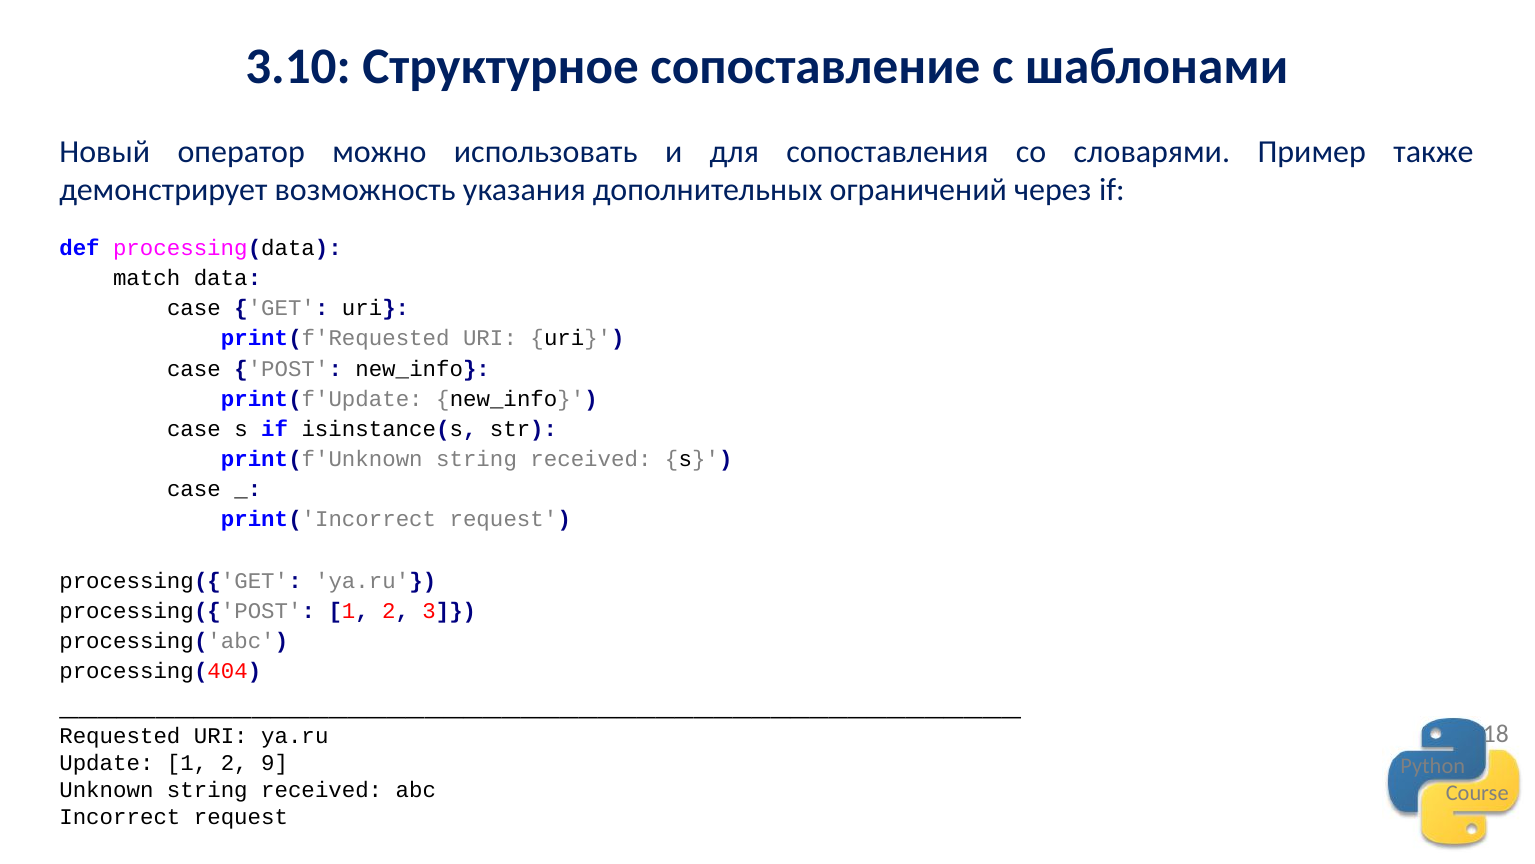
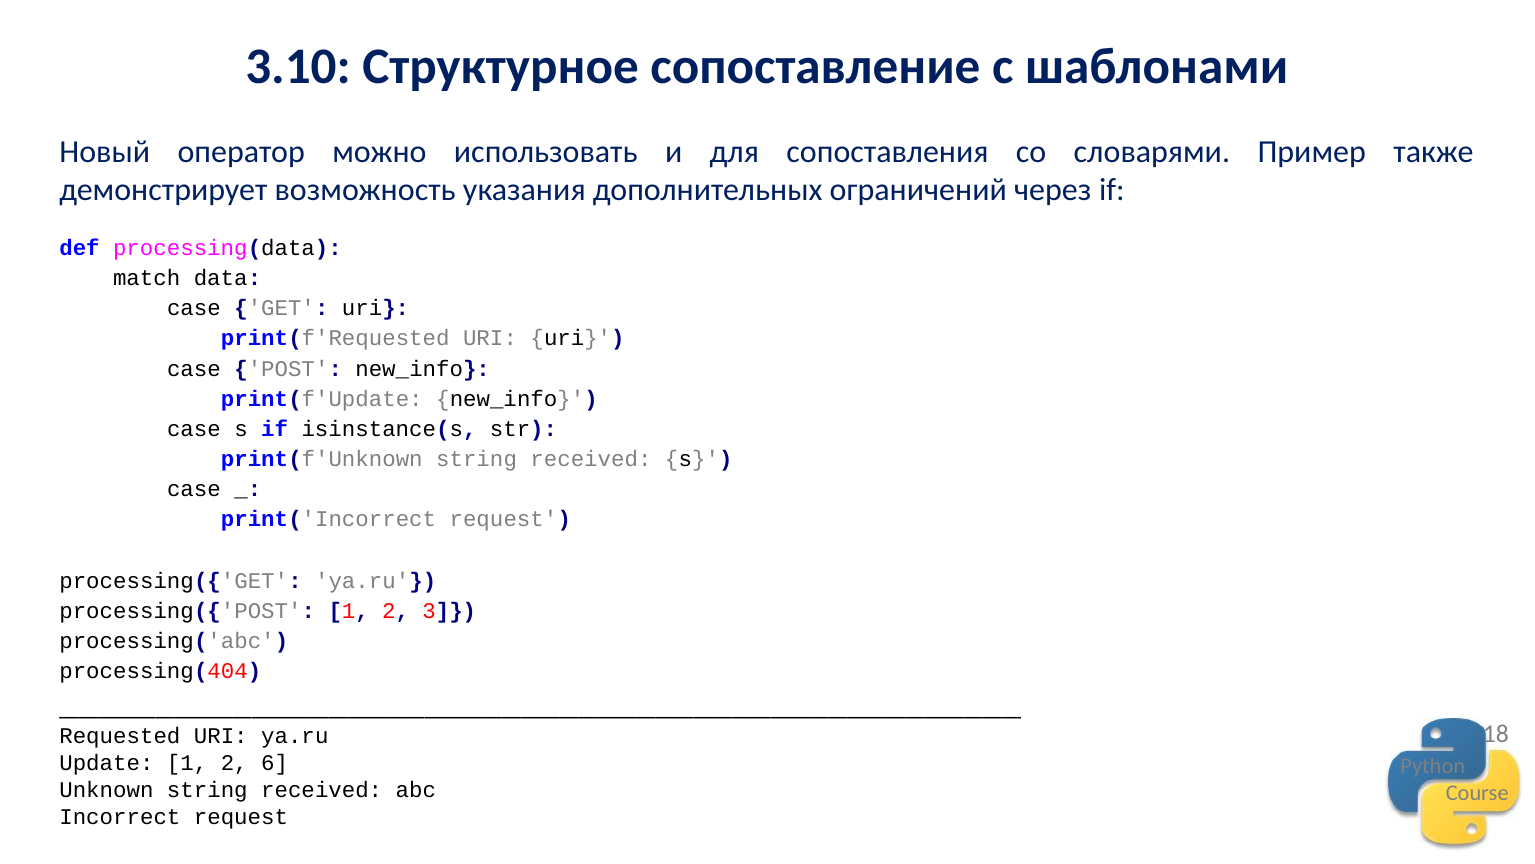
9: 9 -> 6
